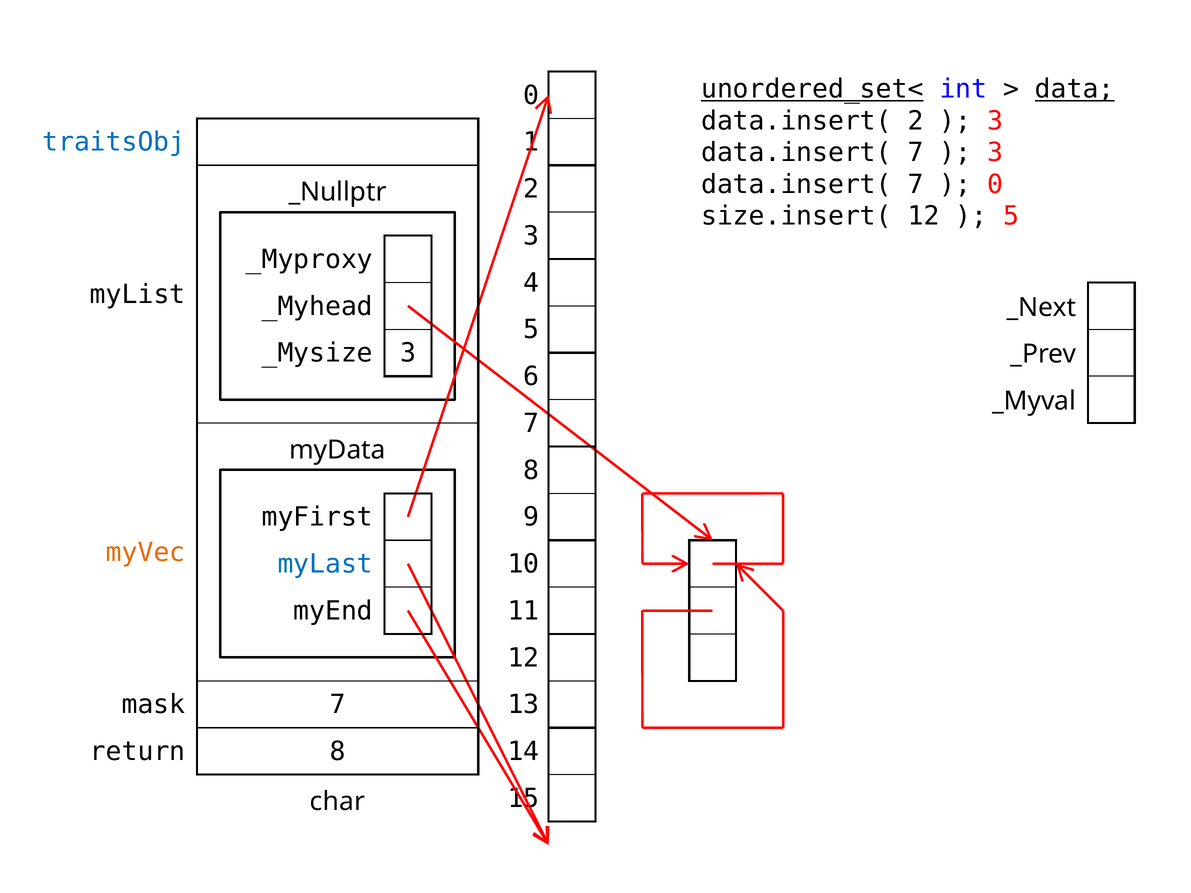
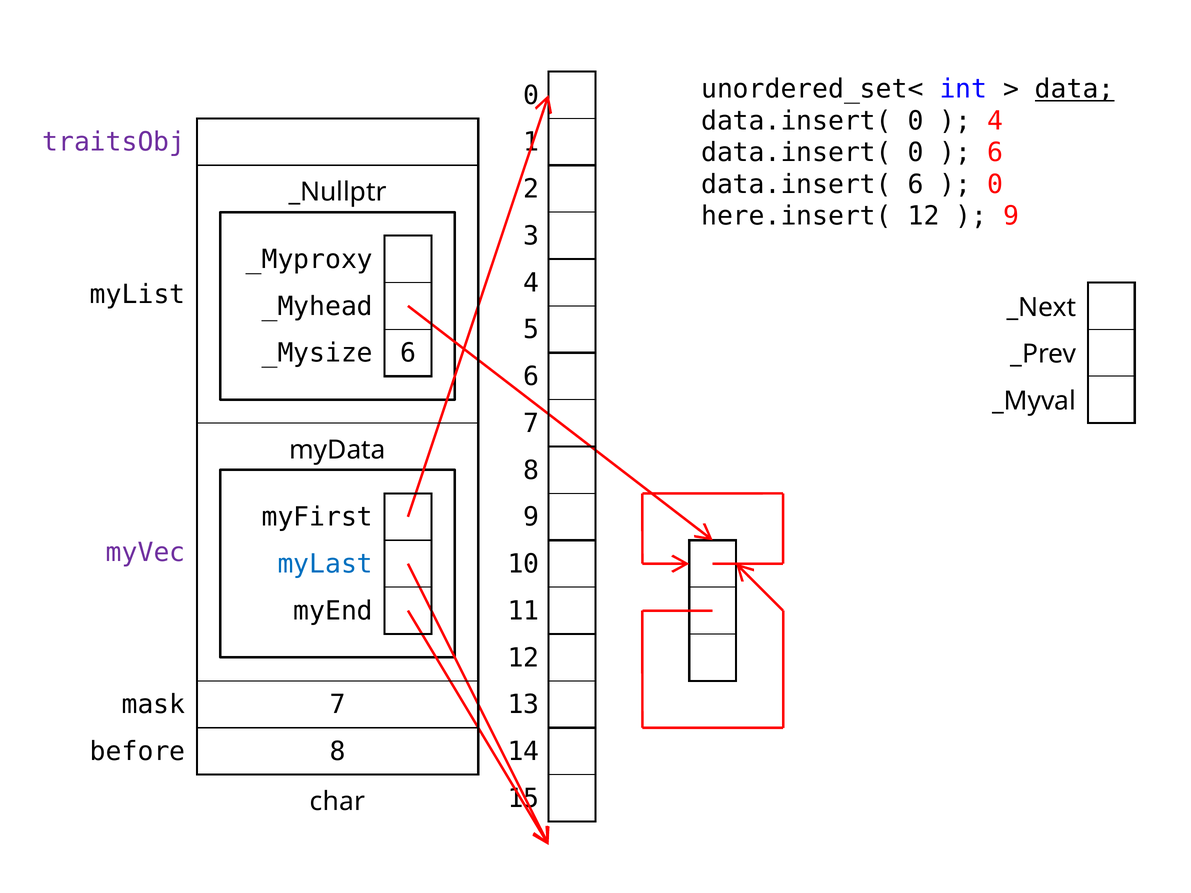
unordered_set< underline: present -> none
2 at (916, 121): 2 -> 0
3 at (995, 121): 3 -> 4
traitsObj colour: blue -> purple
7 at (916, 153): 7 -> 0
3 at (995, 153): 3 -> 6
7 at (916, 184): 7 -> 6
size.insert(: size.insert( -> here.insert(
5 at (1011, 216): 5 -> 9
3 at (408, 353): 3 -> 6
myVec colour: orange -> purple
return: return -> before
